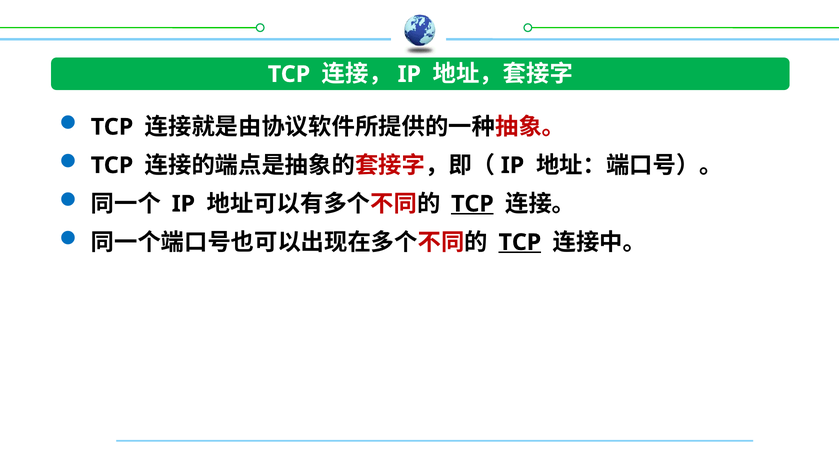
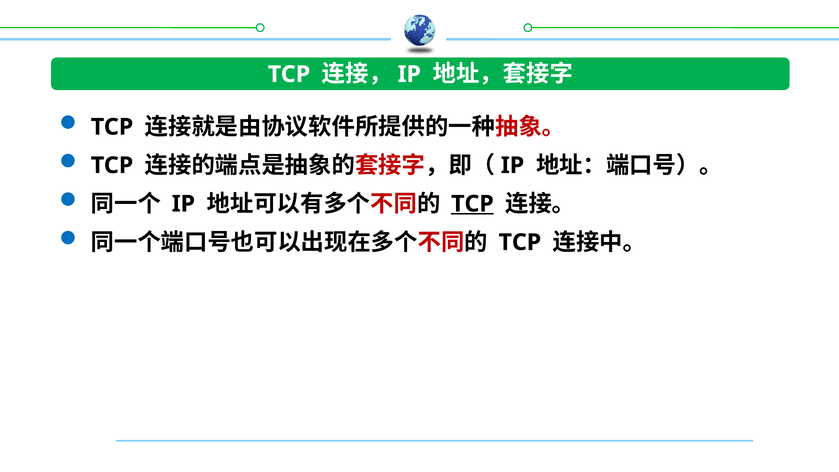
TCP at (520, 242) underline: present -> none
